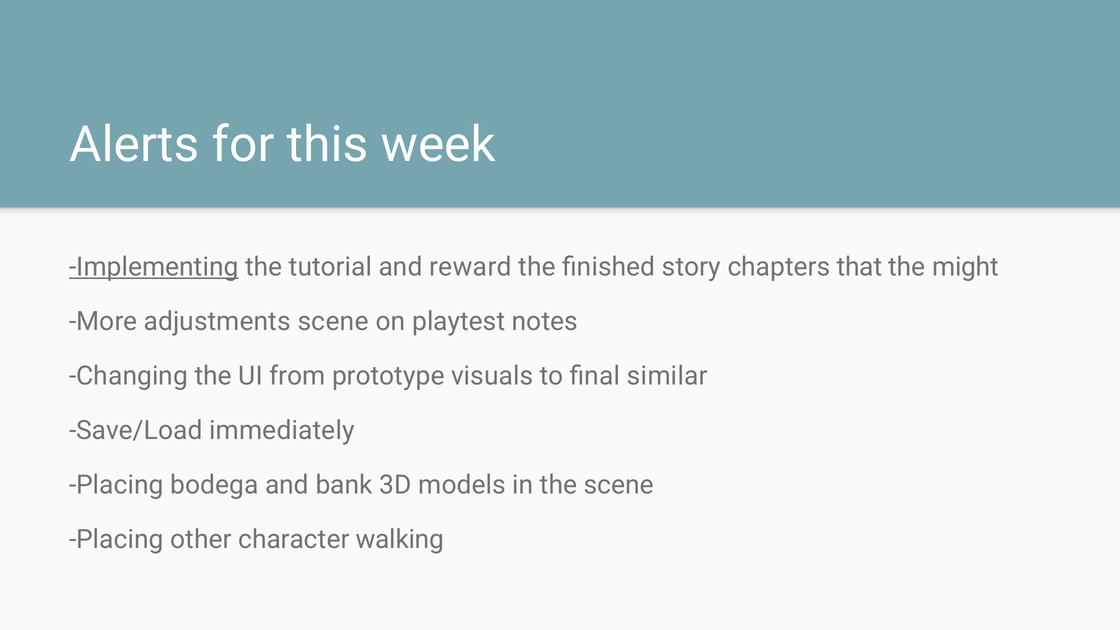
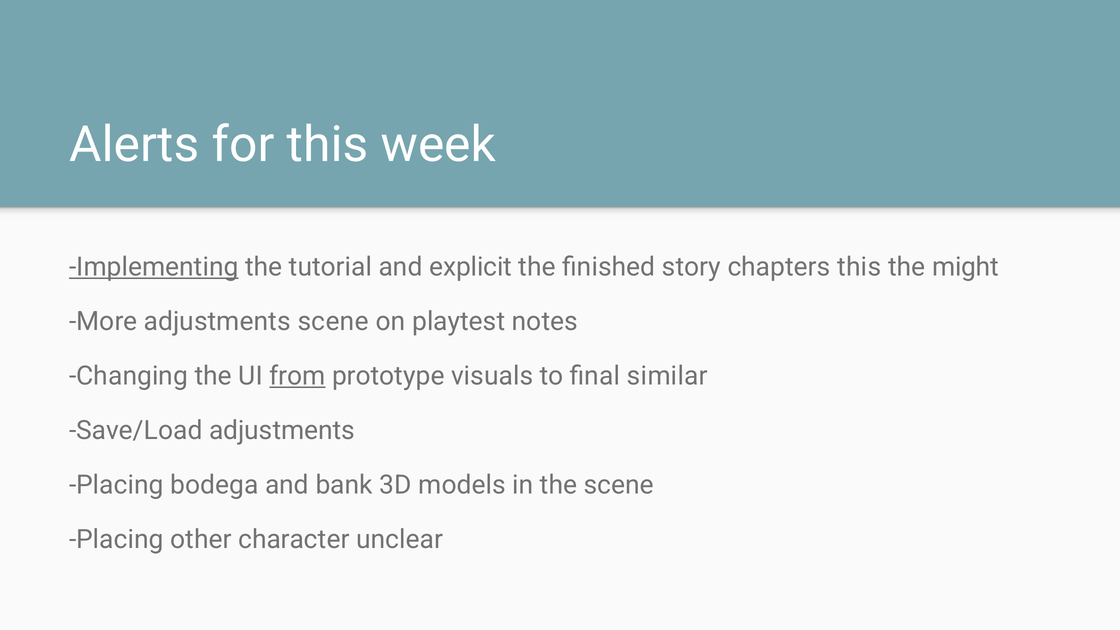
reward: reward -> explicit
chapters that: that -> this
from underline: none -> present
Save/Load immediately: immediately -> adjustments
walking: walking -> unclear
